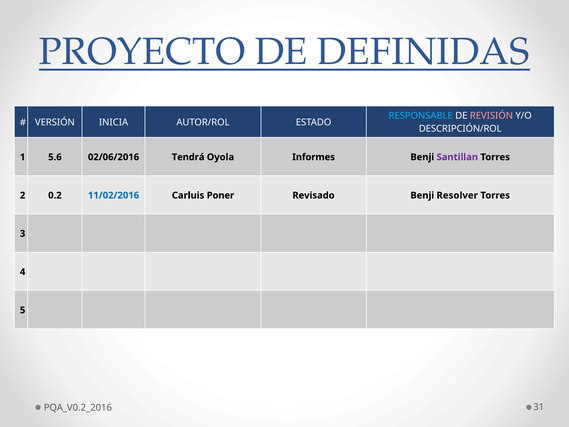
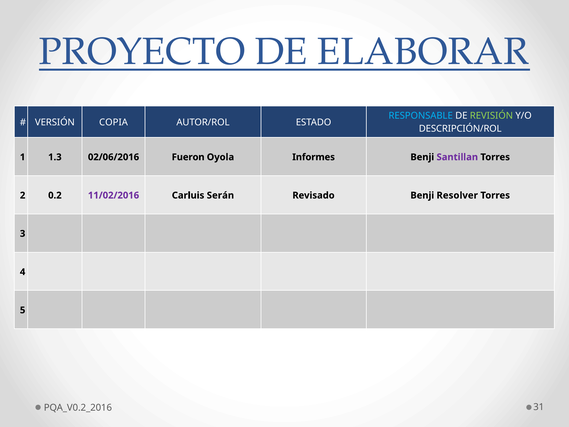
DEFINIDAS: DEFINIDAS -> ELABORAR
REVISIÓN colour: pink -> light green
INICIA: INICIA -> COPIA
5.6: 5.6 -> 1.3
Tendrá: Tendrá -> Fueron
11/02/2016 colour: blue -> purple
Poner: Poner -> Serán
